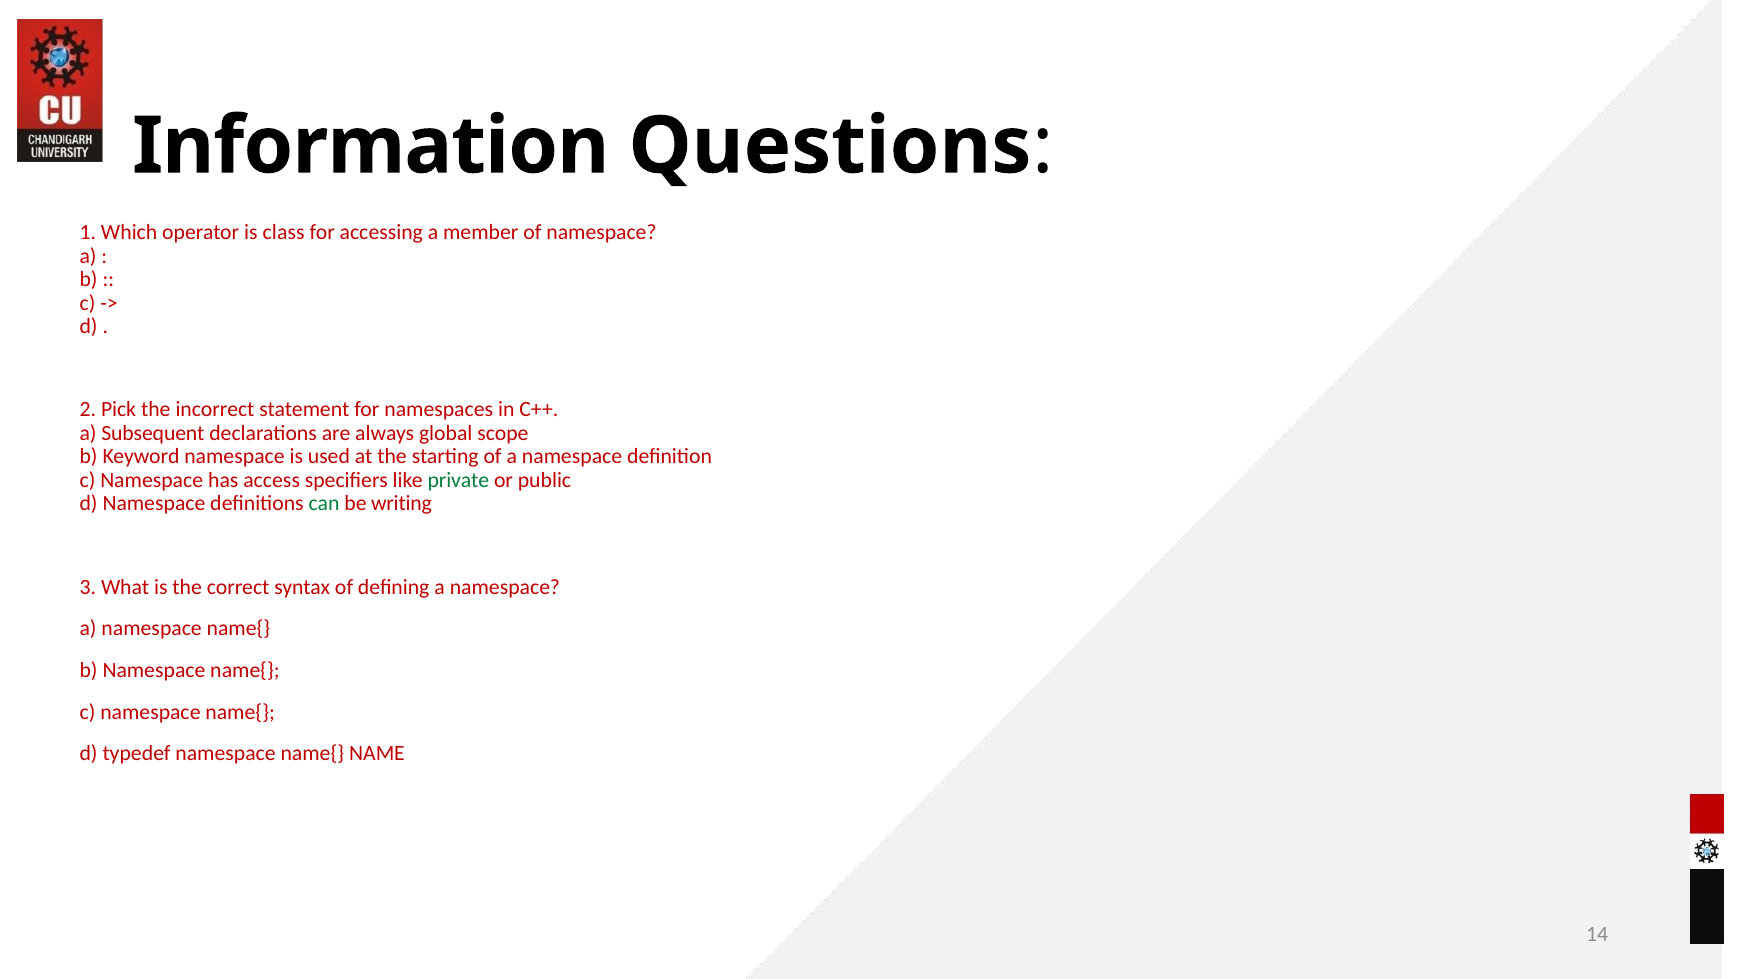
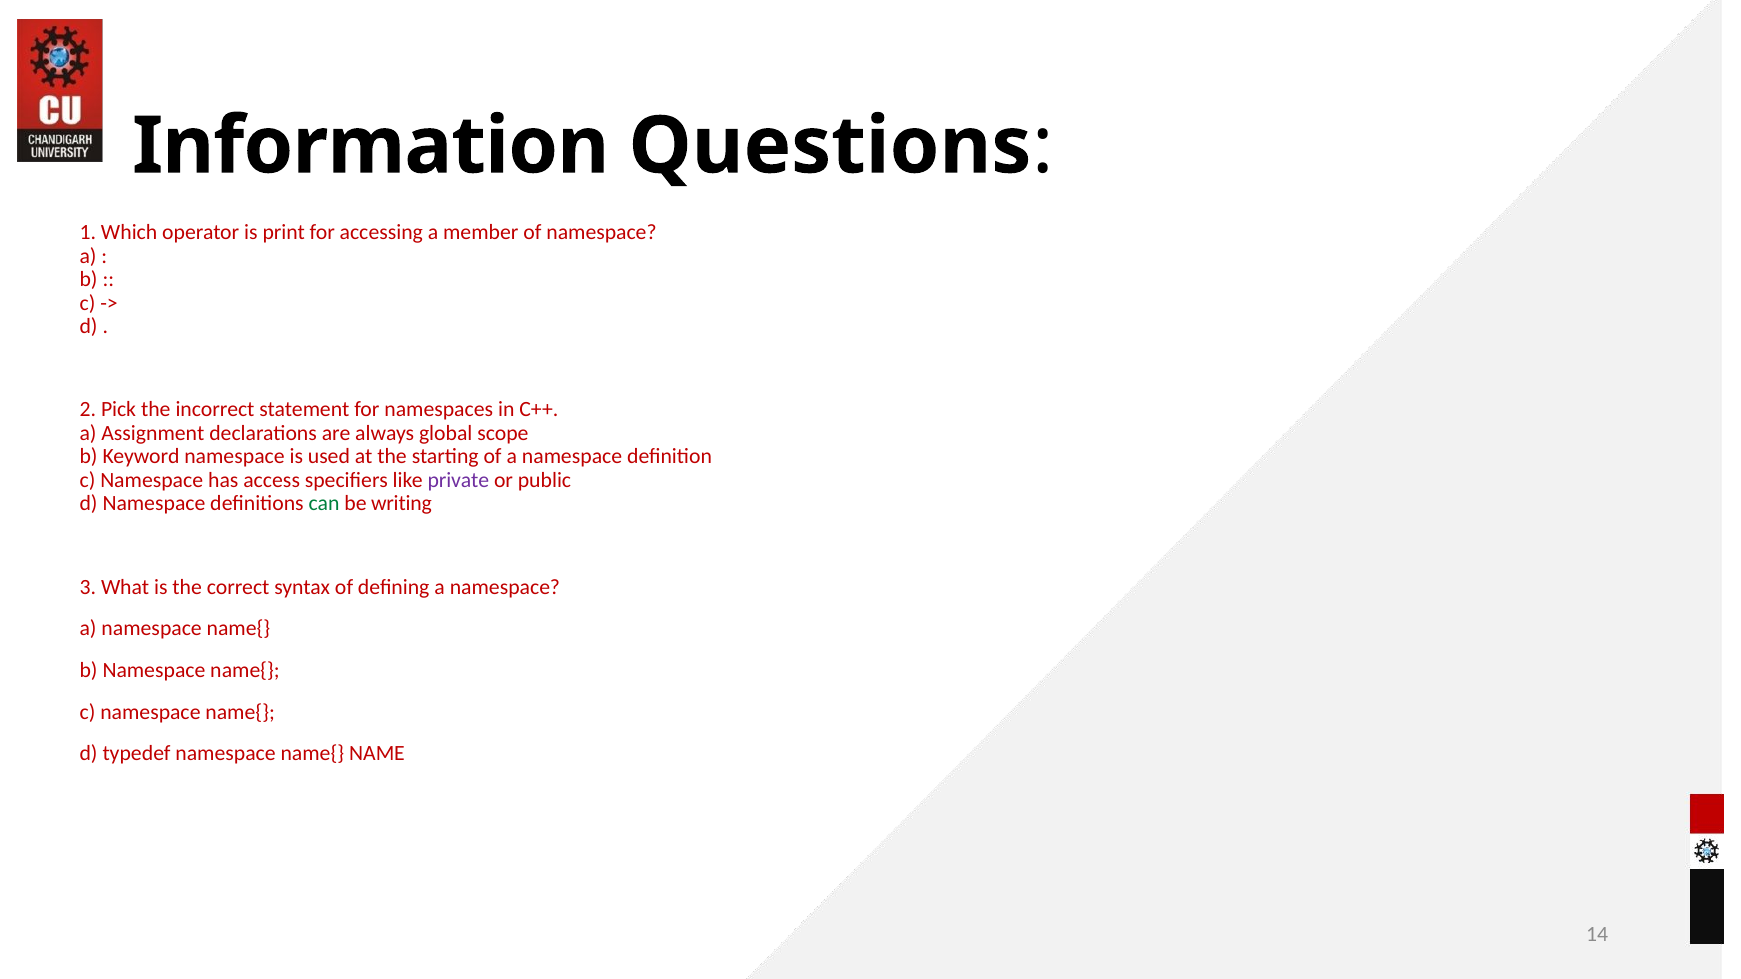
class: class -> print
Subsequent: Subsequent -> Assignment
private colour: green -> purple
